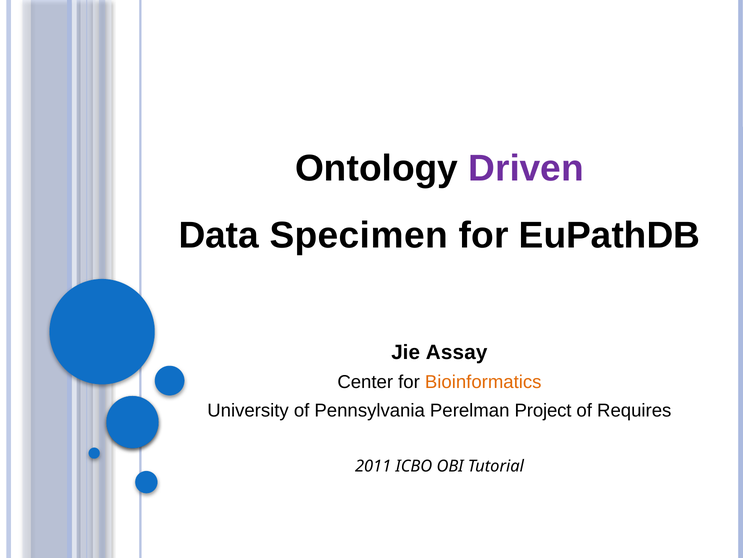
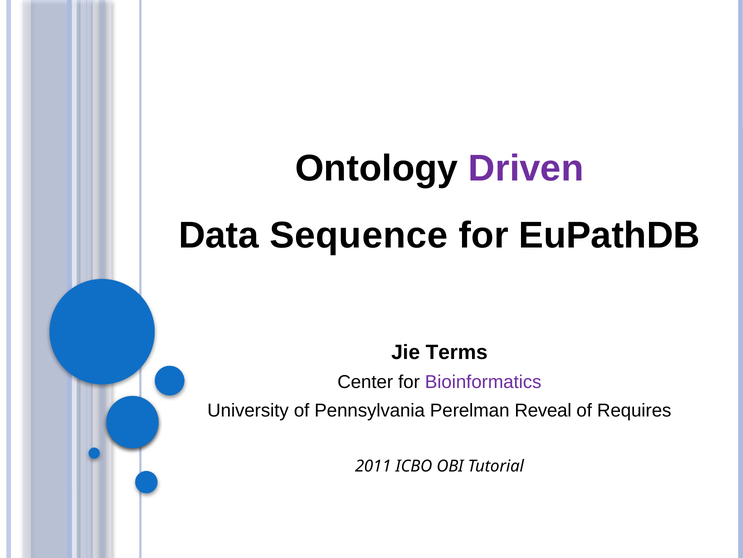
Specimen: Specimen -> Sequence
Assay: Assay -> Terms
Bioinformatics colour: orange -> purple
Project: Project -> Reveal
